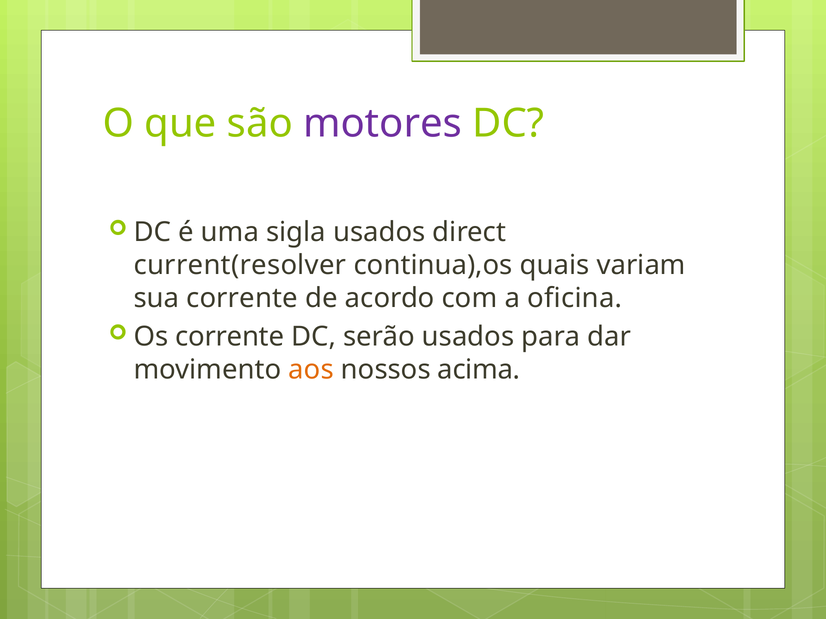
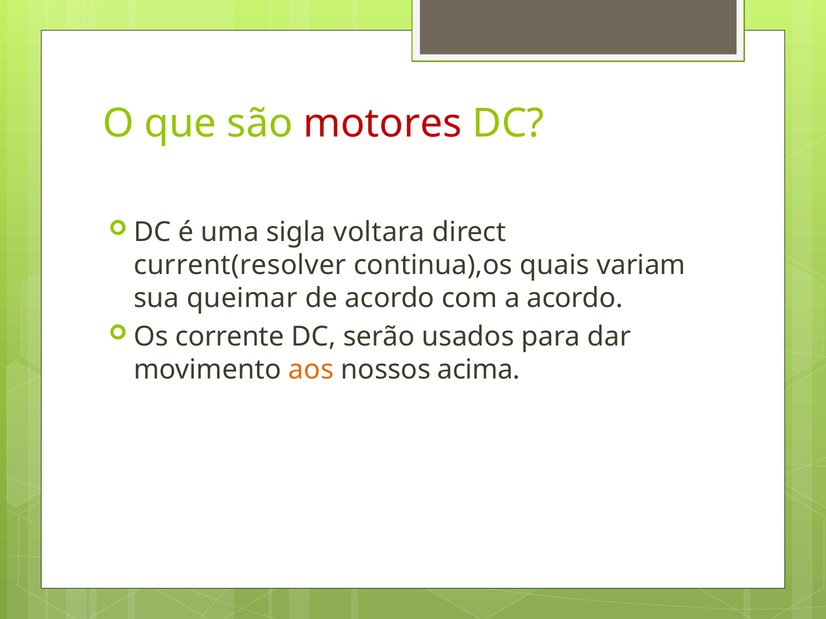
motores colour: purple -> red
sigla usados: usados -> voltara
sua corrente: corrente -> queimar
a oficina: oficina -> acordo
